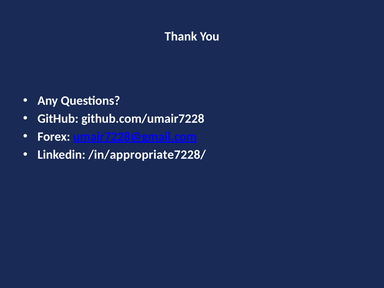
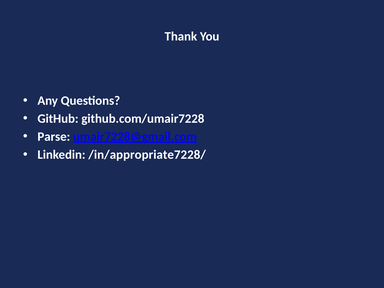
Forex: Forex -> Parse
